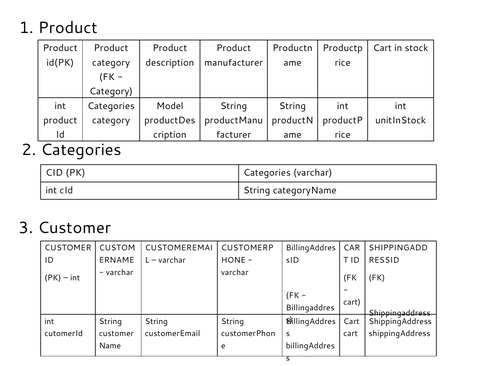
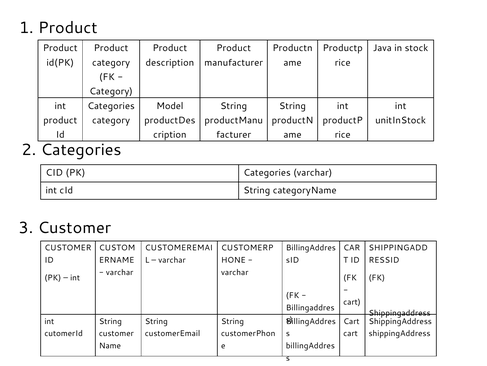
Cart at (382, 48): Cart -> Java
